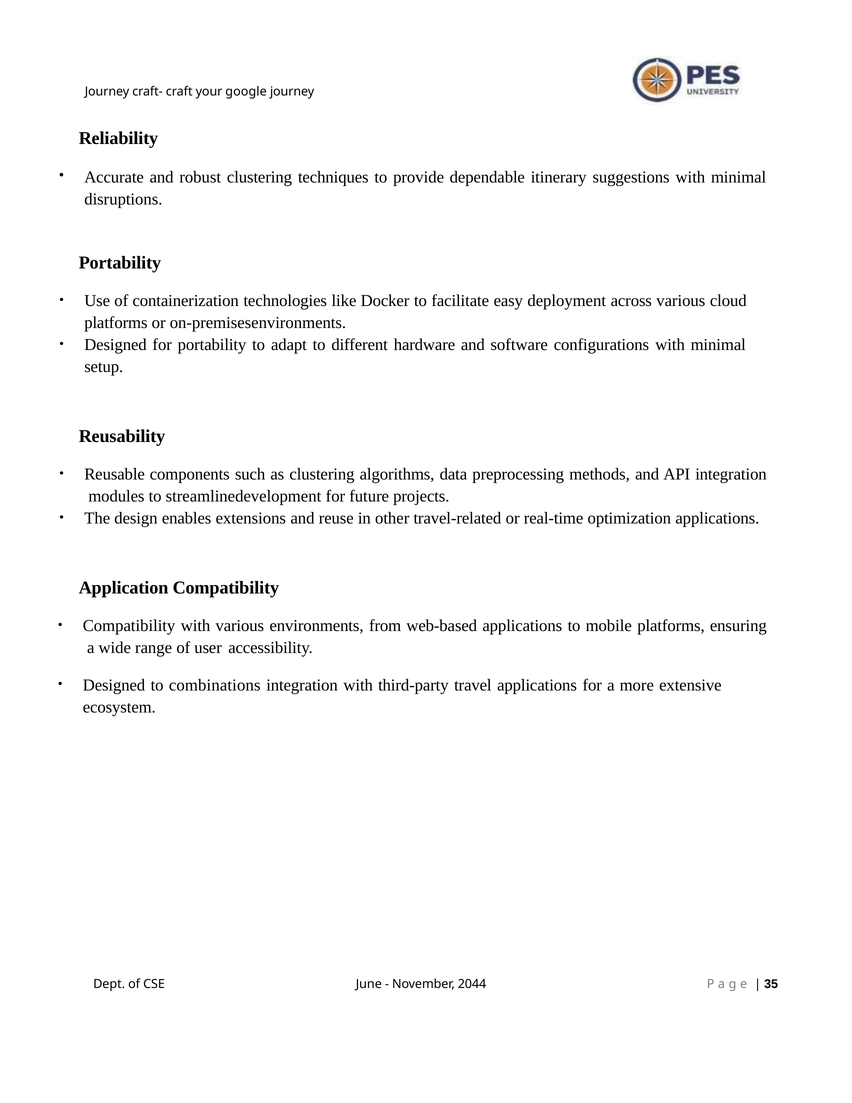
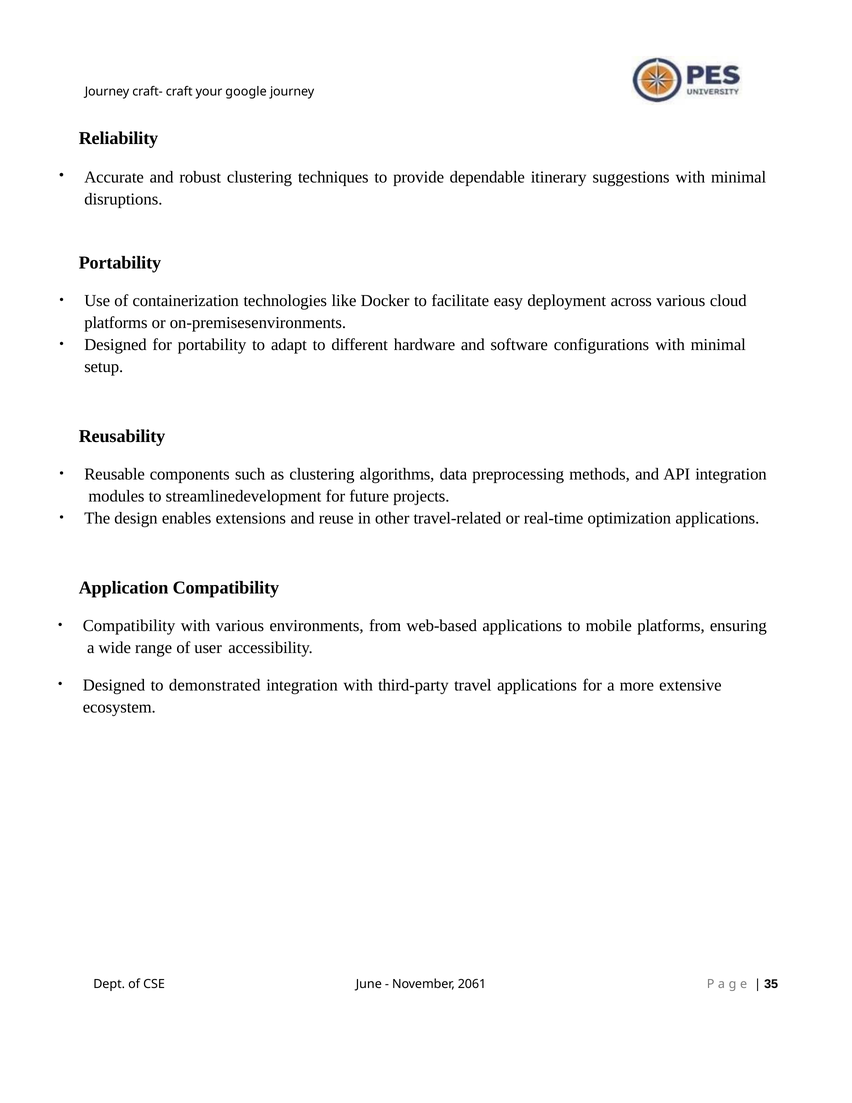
combinations: combinations -> demonstrated
2044: 2044 -> 2061
